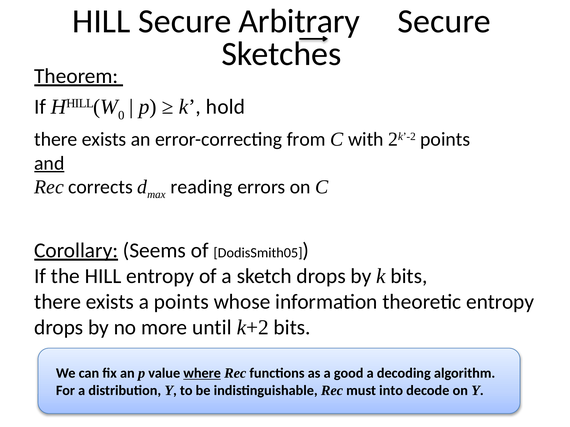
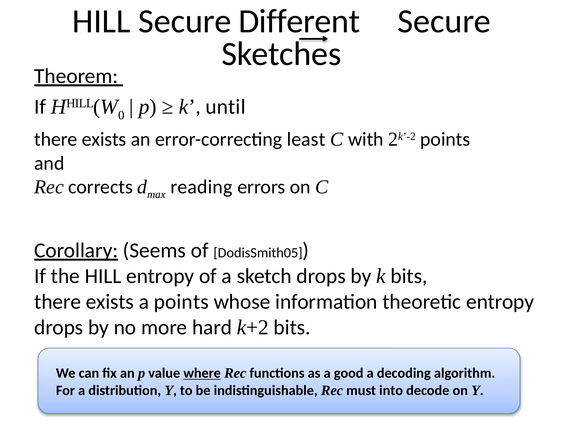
Arbitrary: Arbitrary -> Different
hold: hold -> until
from: from -> least
and underline: present -> none
until: until -> hard
